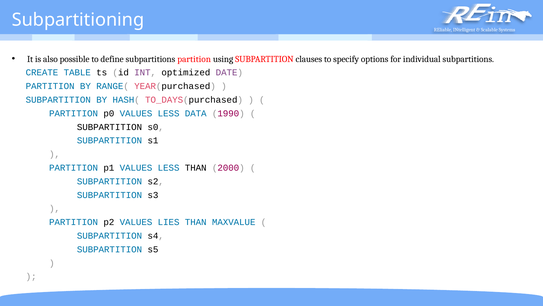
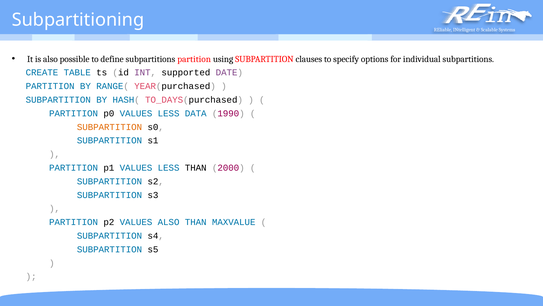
optimized: optimized -> supported
SUBPARTITION at (109, 127) colour: black -> orange
VALUES LIES: LIES -> ALSO
